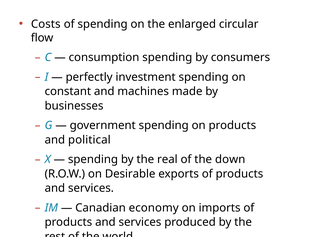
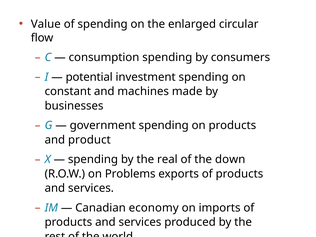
Costs: Costs -> Value
perfectly: perfectly -> potential
political: political -> product
Desirable: Desirable -> Problems
